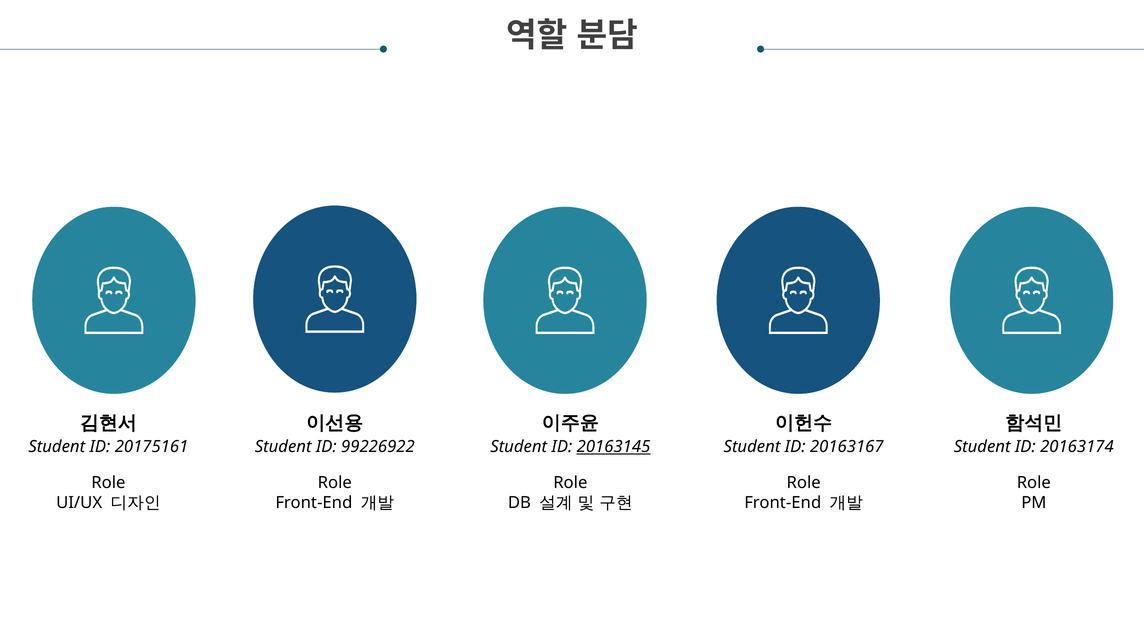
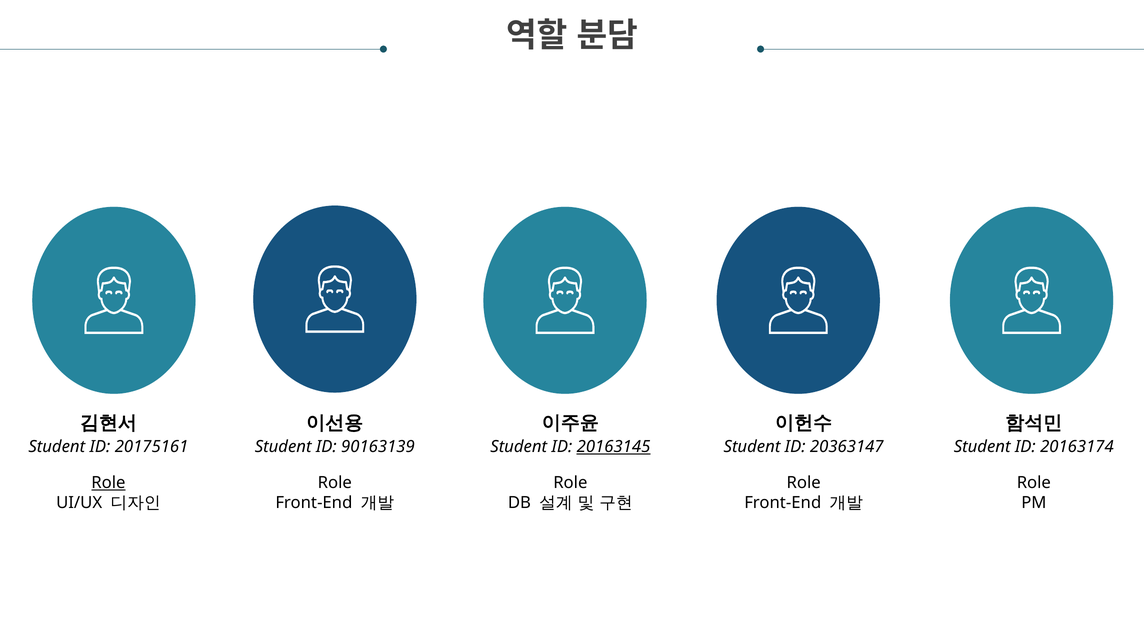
99226922: 99226922 -> 90163139
20163167: 20163167 -> 20363147
Role at (108, 482) underline: none -> present
